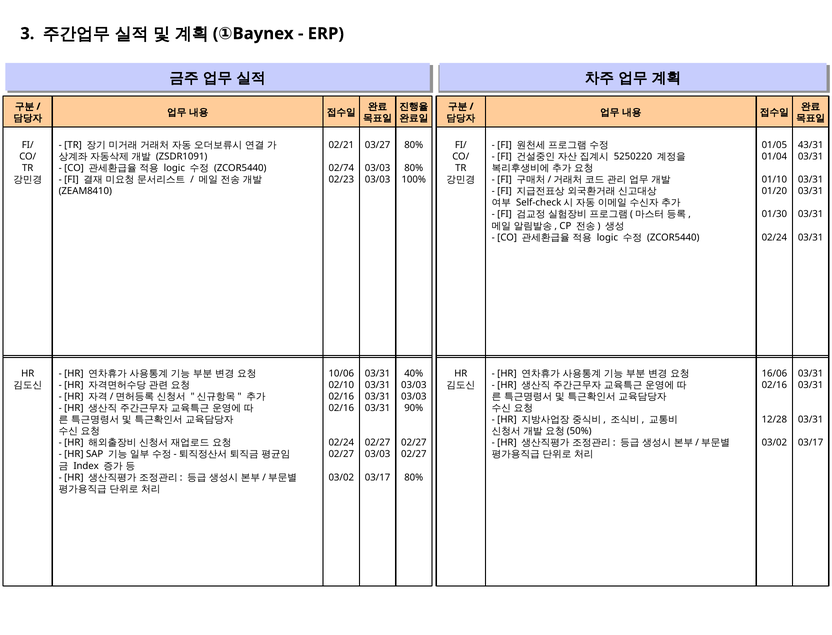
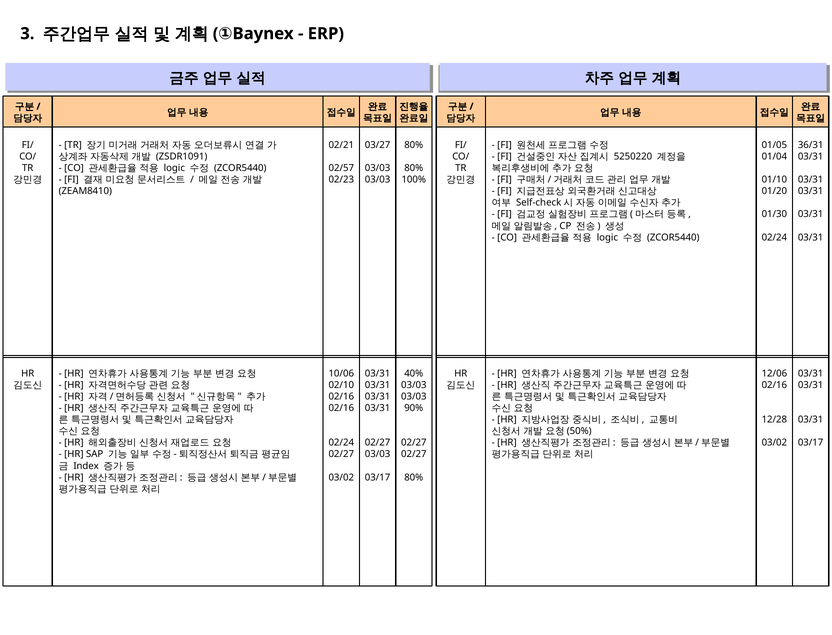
43/31: 43/31 -> 36/31
02/74: 02/74 -> 02/57
16/06: 16/06 -> 12/06
